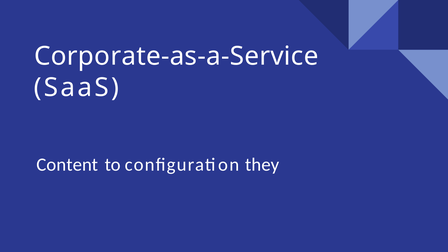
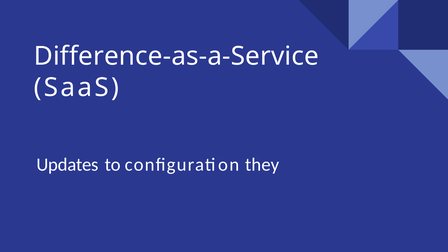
Corporate-as-a-Service: Corporate-as-a-Service -> Difference-as-a-Service
Content: Content -> Updates
